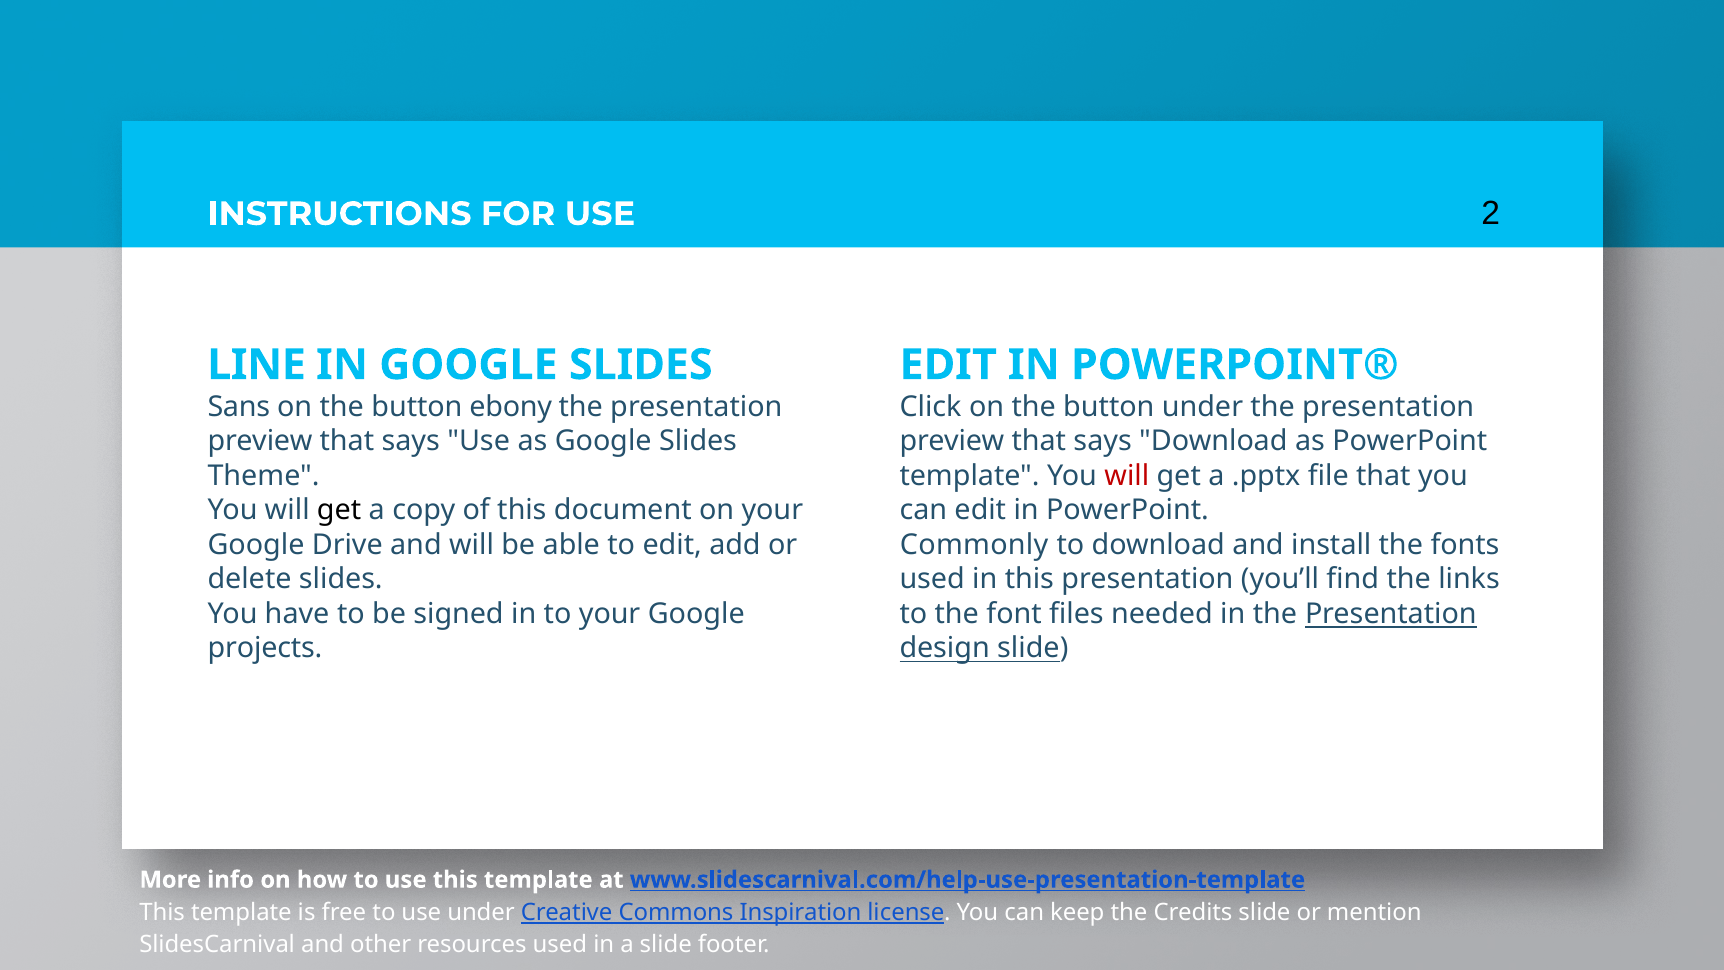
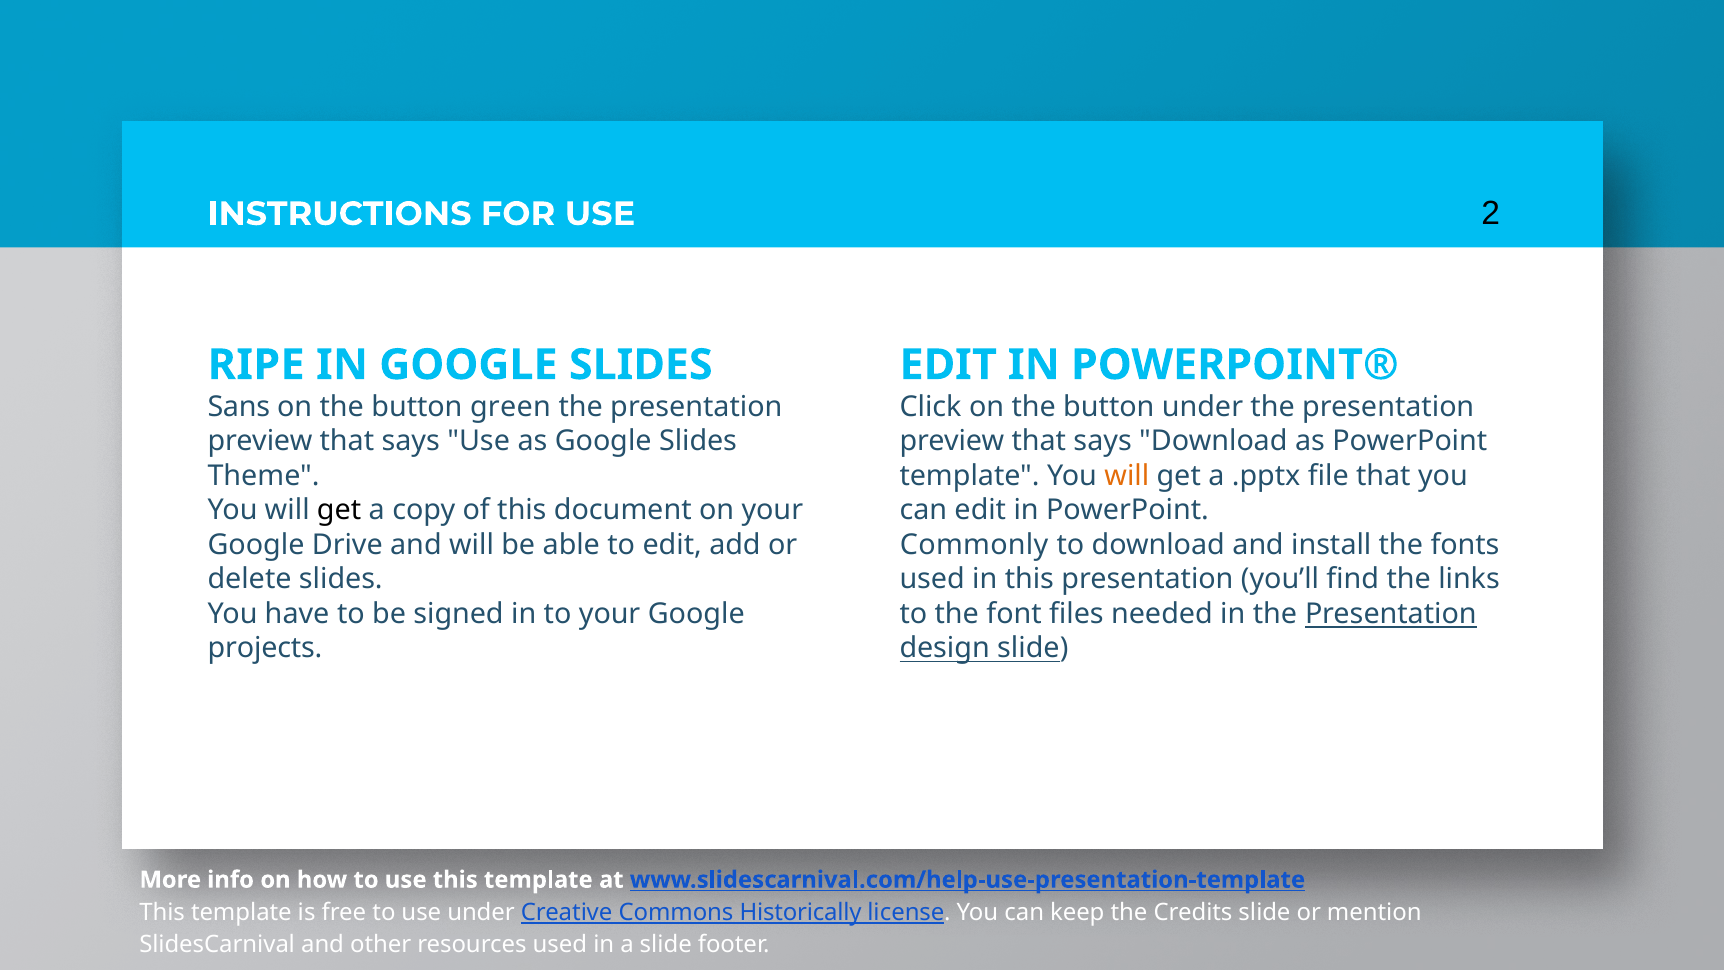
LINE: LINE -> RIPE
ebony: ebony -> green
will at (1127, 476) colour: red -> orange
Inspiration: Inspiration -> Historically
